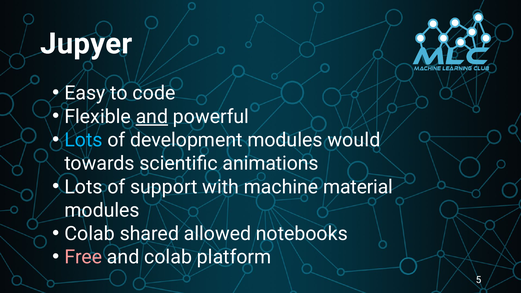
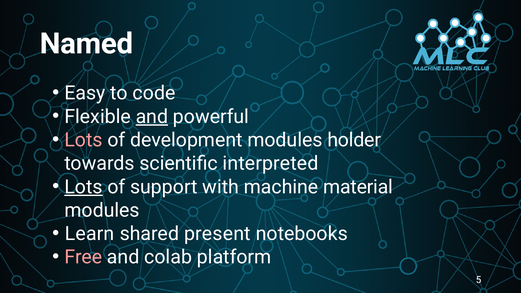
Jupyer: Jupyer -> Named
Lots at (84, 140) colour: light blue -> pink
would: would -> holder
animations: animations -> interpreted
Lots at (84, 187) underline: none -> present
Colab at (90, 234): Colab -> Learn
allowed: allowed -> present
